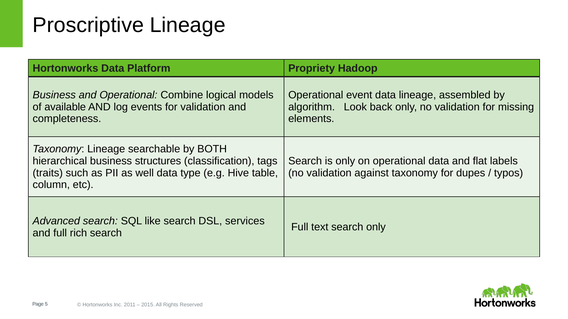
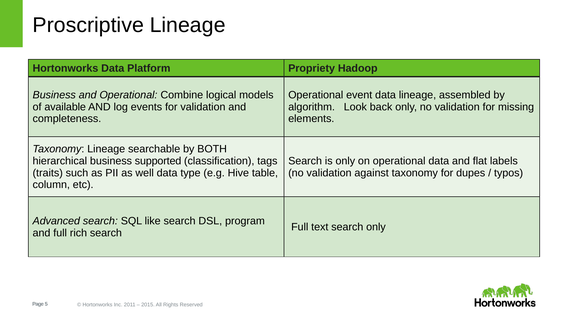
structures: structures -> supported
services: services -> program
